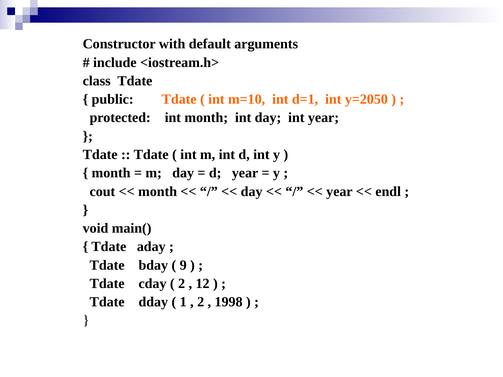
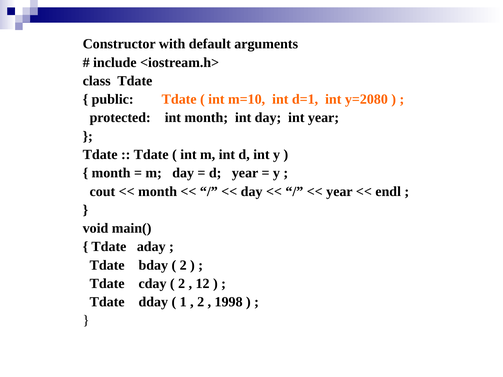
y=2050: y=2050 -> y=2080
9 at (183, 265): 9 -> 2
